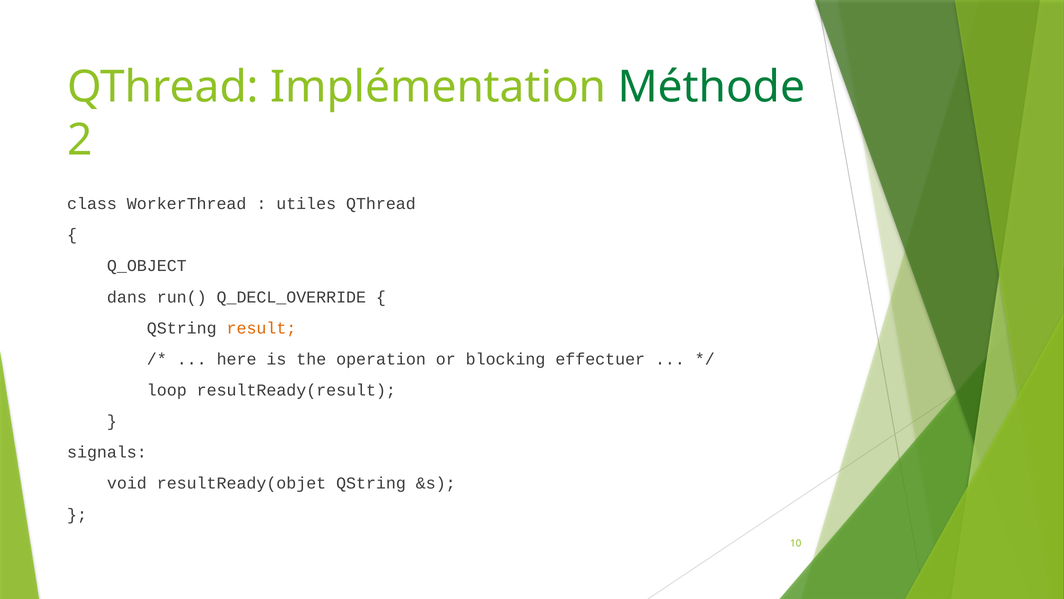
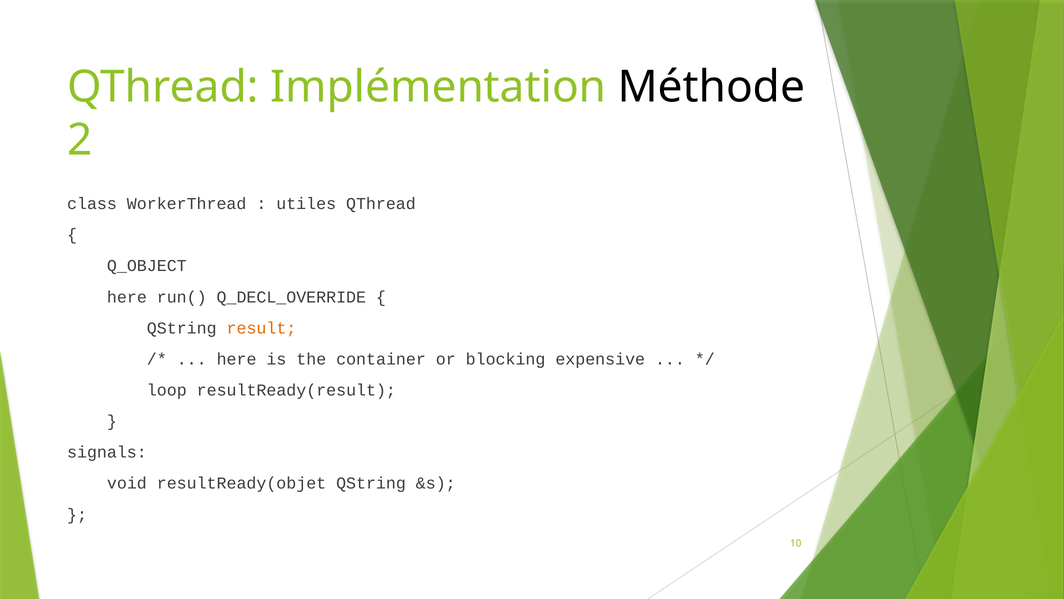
Méthode colour: green -> black
dans at (127, 297): dans -> here
operation: operation -> container
effectuer: effectuer -> expensive
